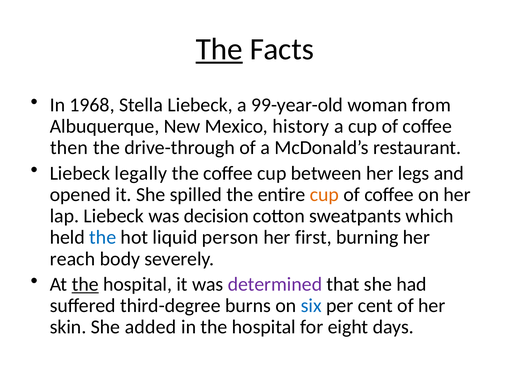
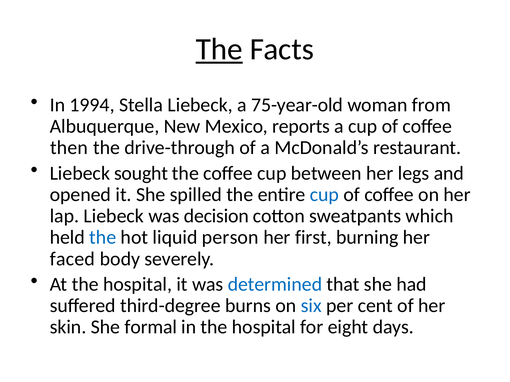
1968: 1968 -> 1994
99-year-old: 99-year-old -> 75-year-old
history: history -> reports
legally: legally -> sought
cup at (324, 195) colour: orange -> blue
reach: reach -> faced
the at (85, 285) underline: present -> none
determined colour: purple -> blue
added: added -> formal
